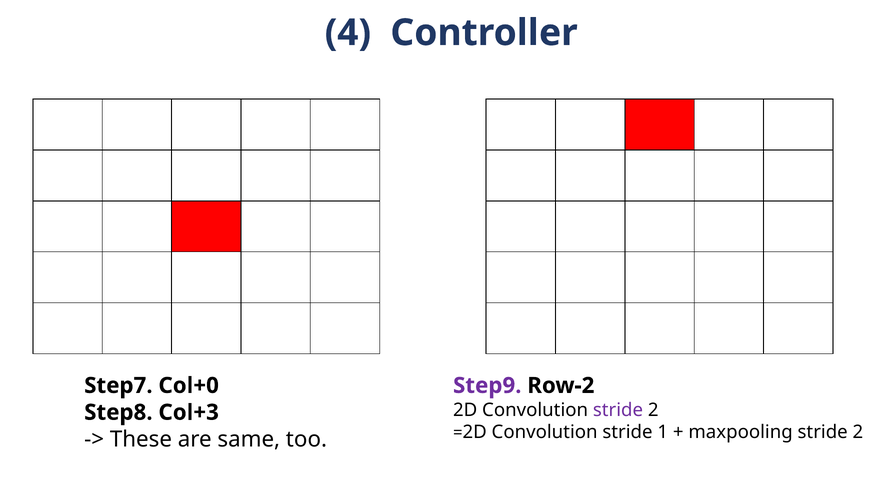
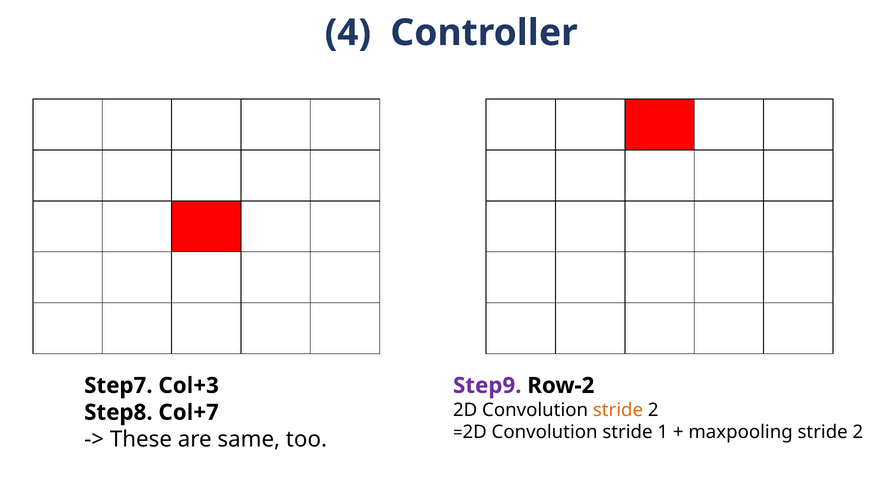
Col+0: Col+0 -> Col+3
stride at (618, 409) colour: purple -> orange
Col+3: Col+3 -> Col+7
